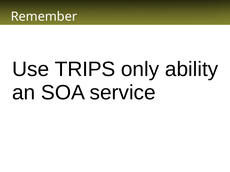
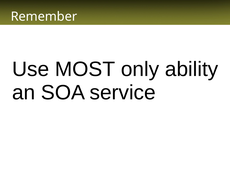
TRIPS: TRIPS -> MOST
